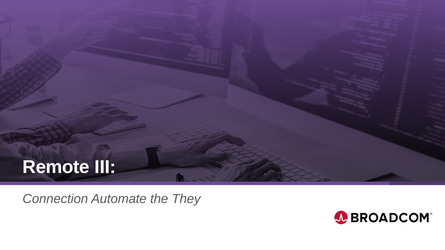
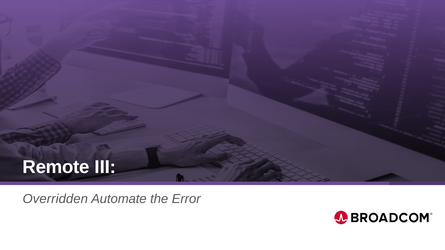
Connection: Connection -> Overridden
They: They -> Error
